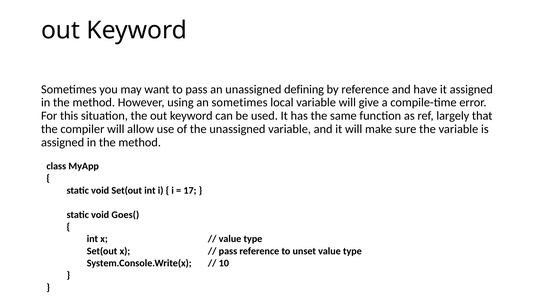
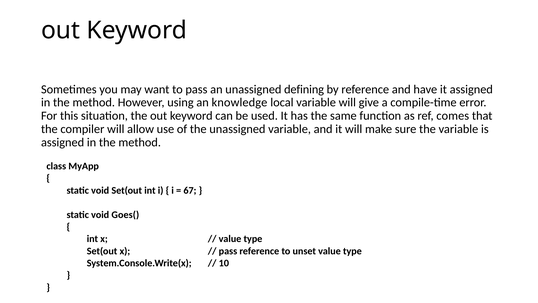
an sometimes: sometimes -> knowledge
largely: largely -> comes
17: 17 -> 67
